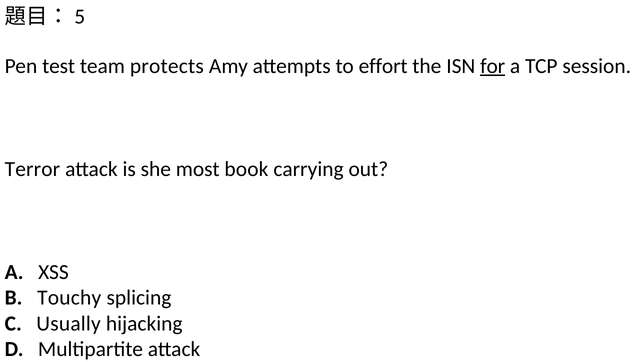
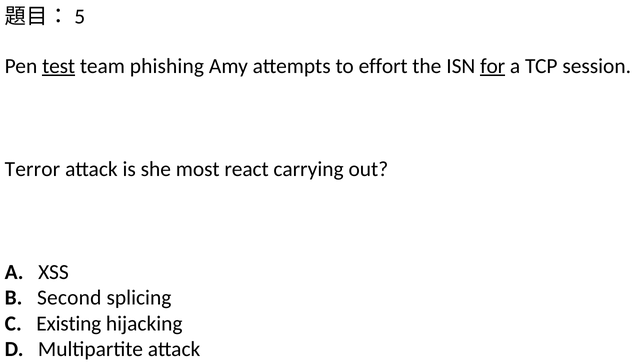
test underline: none -> present
protects: protects -> phishing
book: book -> react
Touchy: Touchy -> Second
Usually: Usually -> Existing
